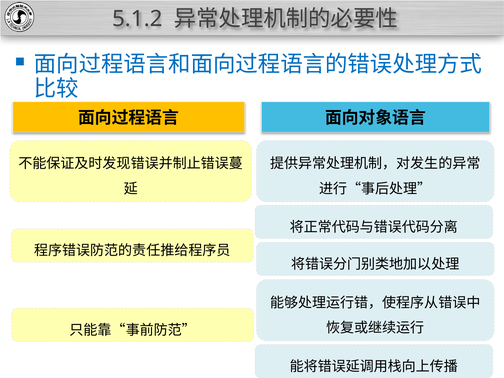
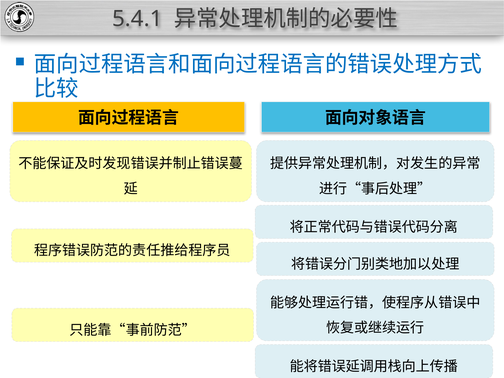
5.1.2: 5.1.2 -> 5.4.1
